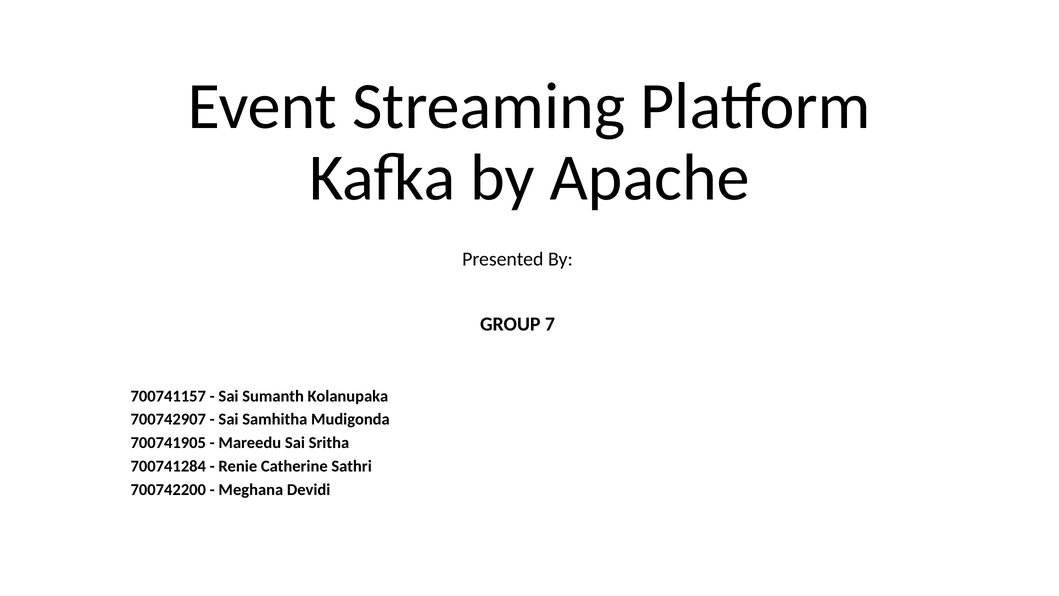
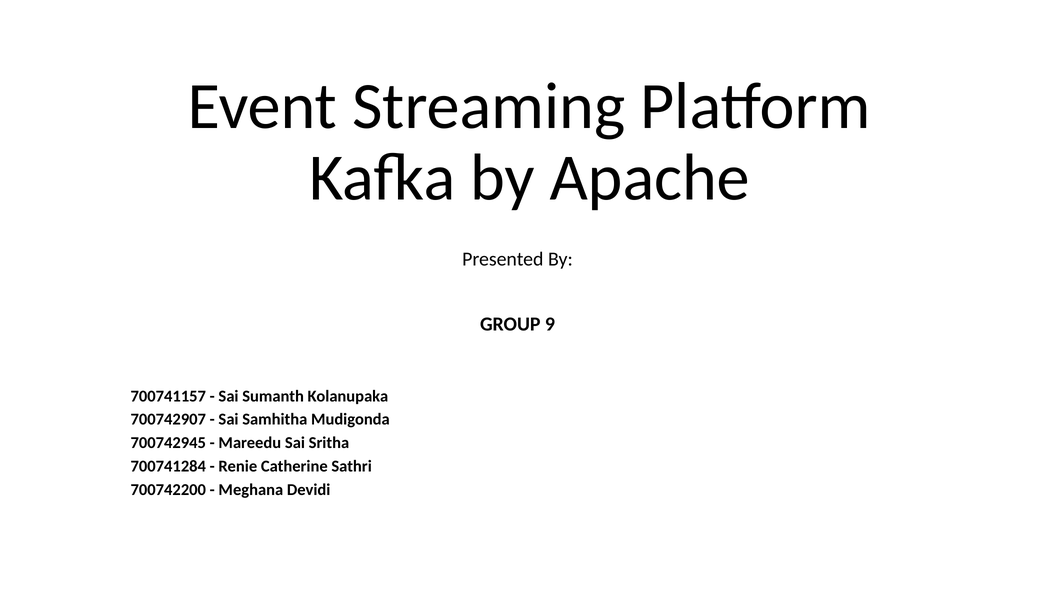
7: 7 -> 9
700741905: 700741905 -> 700742945
